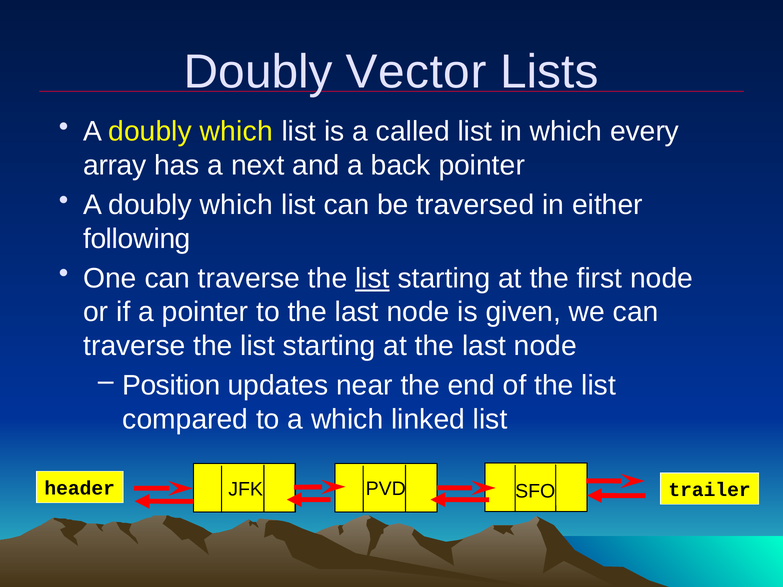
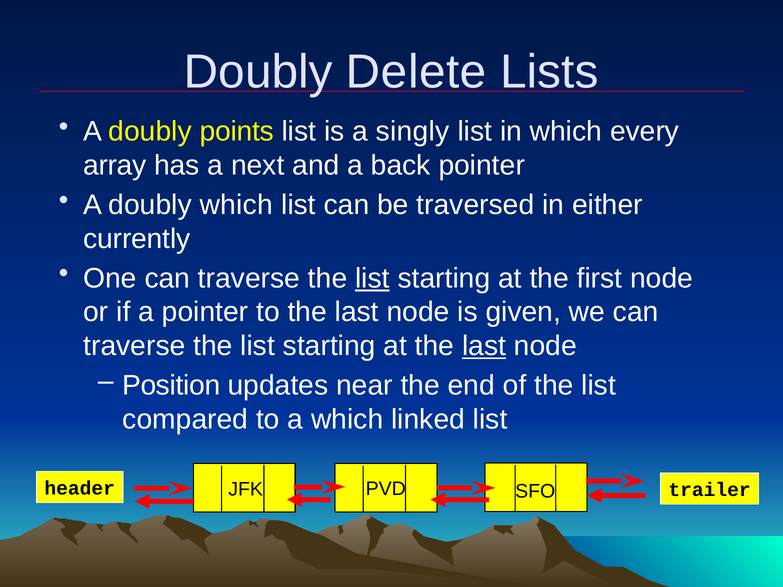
Vector: Vector -> Delete
which at (236, 131): which -> points
called: called -> singly
following: following -> currently
last at (484, 346) underline: none -> present
